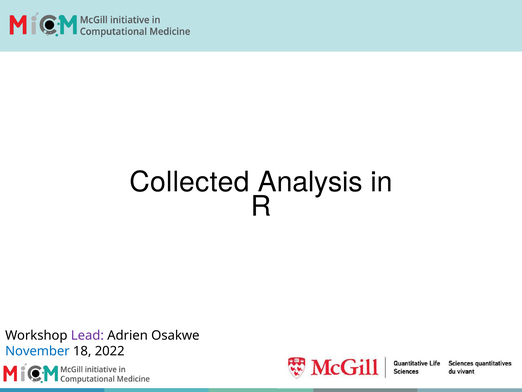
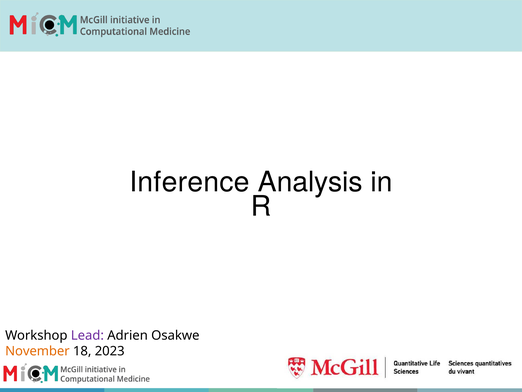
Collected: Collected -> Inference
November colour: blue -> orange
2022: 2022 -> 2023
